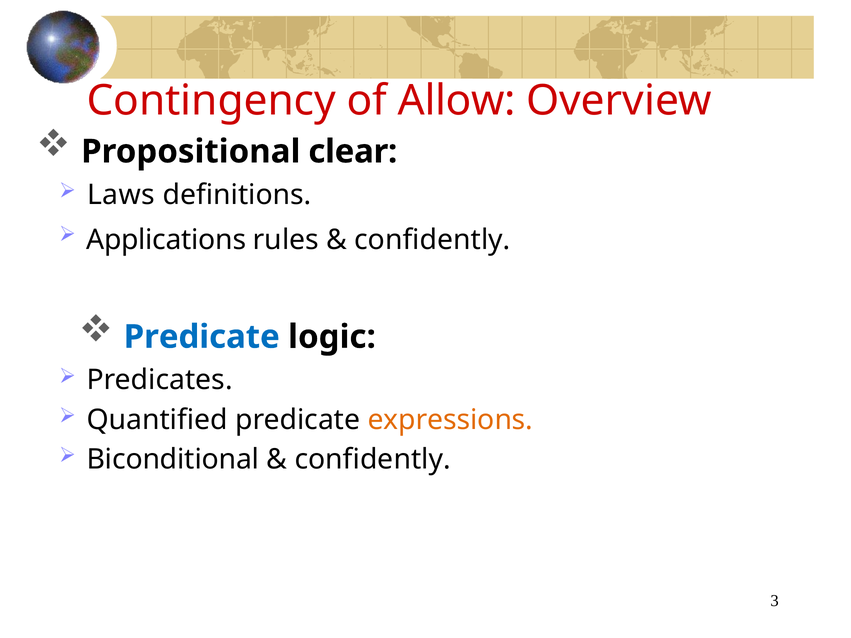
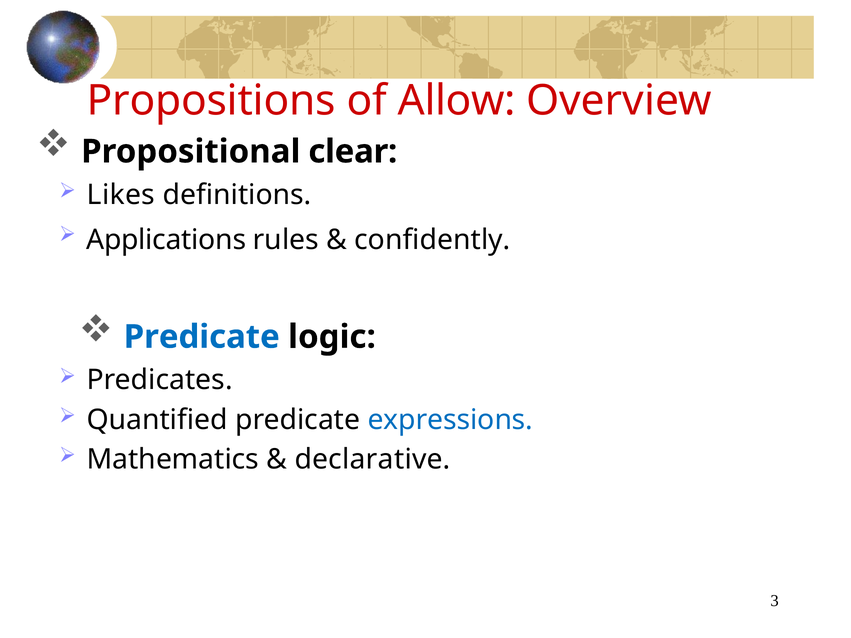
Contingency: Contingency -> Propositions
Laws: Laws -> Likes
expressions colour: orange -> blue
Biconditional: Biconditional -> Mathematics
confidently at (373, 460): confidently -> declarative
